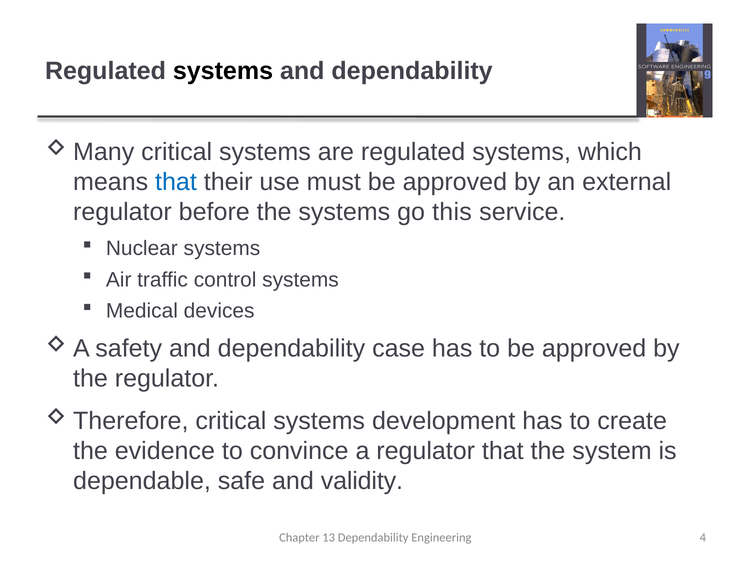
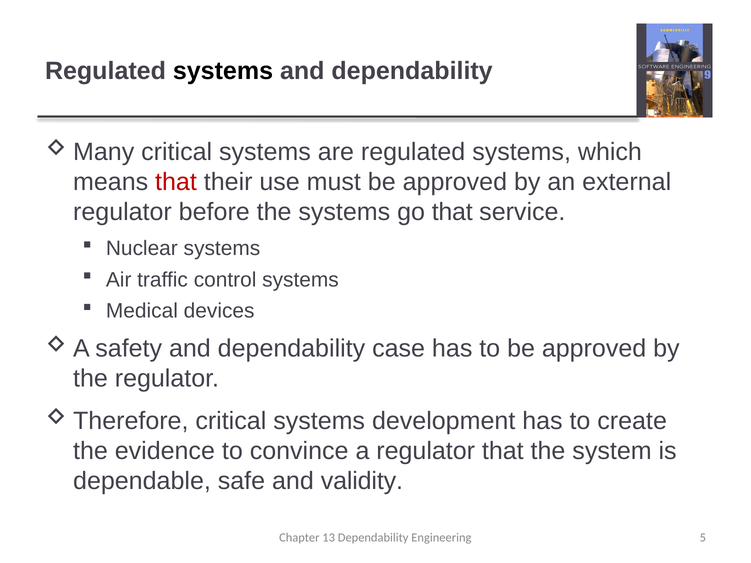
that at (176, 182) colour: blue -> red
go this: this -> that
4: 4 -> 5
